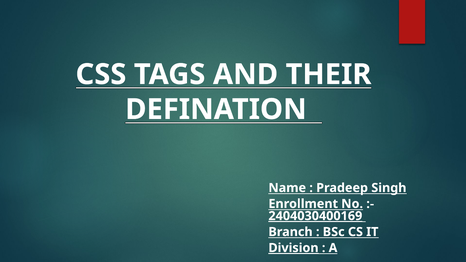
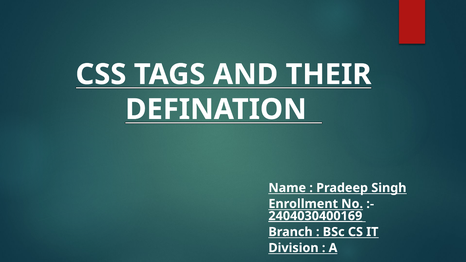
Division underline: present -> none
